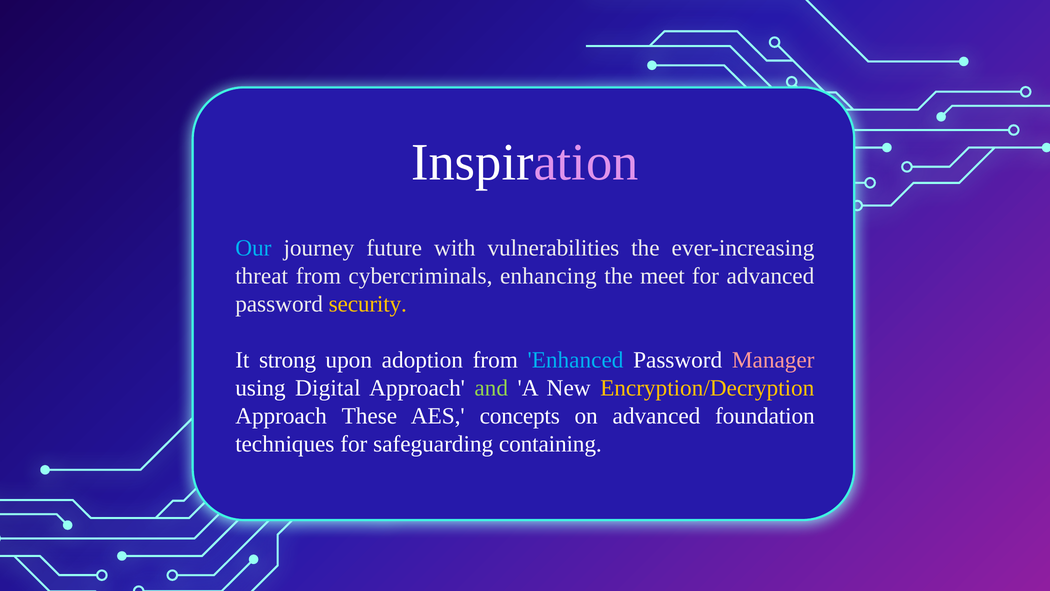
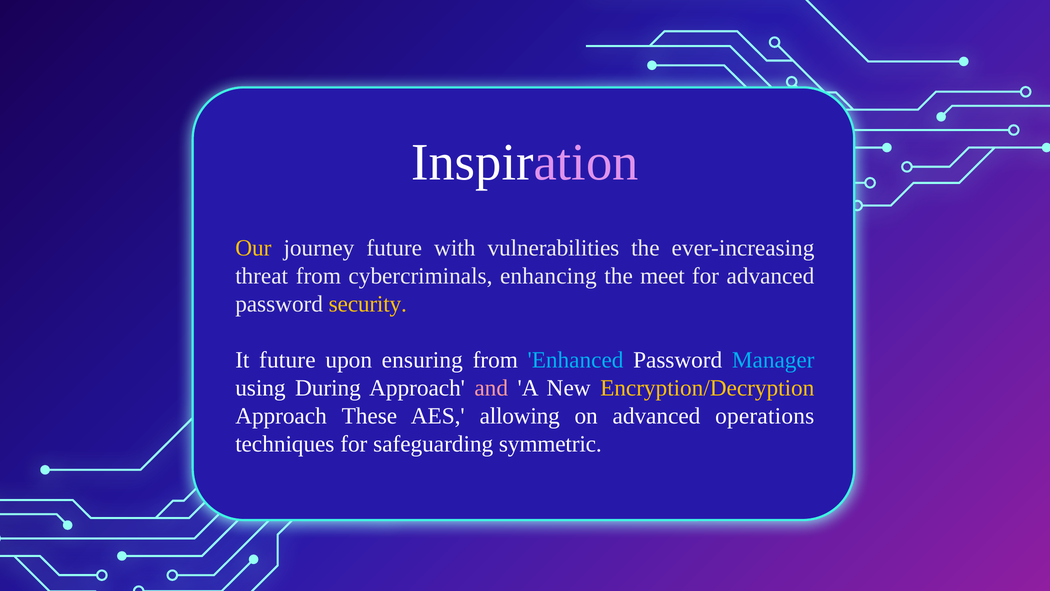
Our colour: light blue -> yellow
It strong: strong -> future
adoption: adoption -> ensuring
Manager colour: pink -> light blue
Digital: Digital -> During
and colour: light green -> pink
concepts: concepts -> allowing
foundation: foundation -> operations
containing: containing -> symmetric
